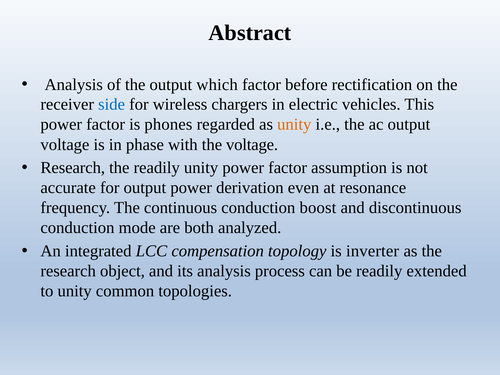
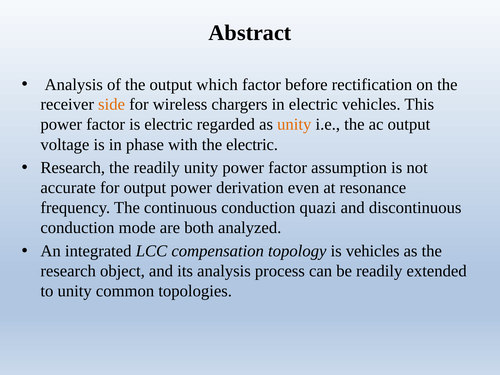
side colour: blue -> orange
is phones: phones -> electric
the voltage: voltage -> electric
boost: boost -> quazi
is inverter: inverter -> vehicles
